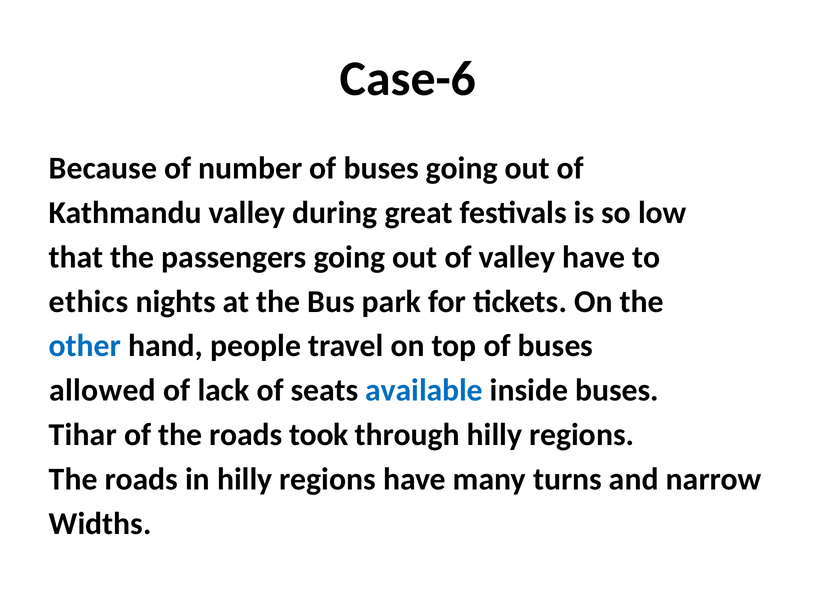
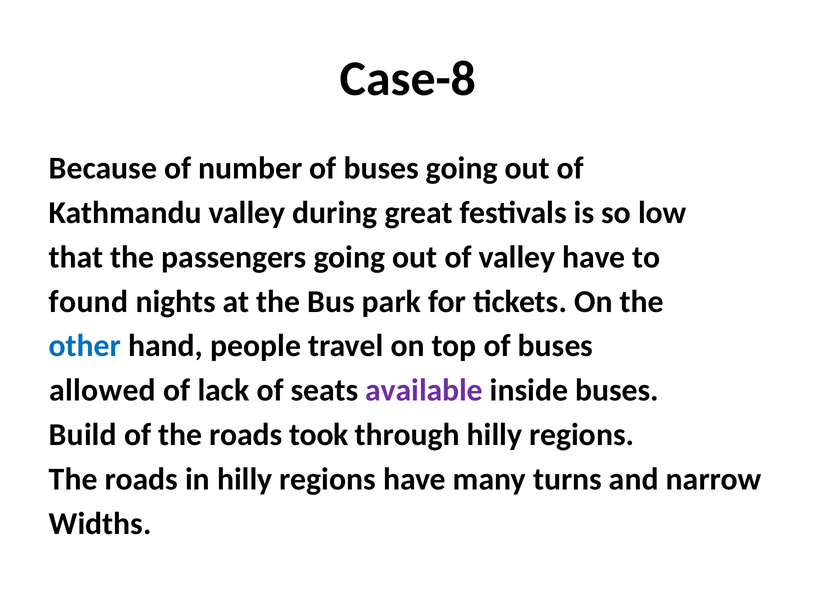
Case-6: Case-6 -> Case-8
ethics: ethics -> found
available colour: blue -> purple
Tihar: Tihar -> Build
